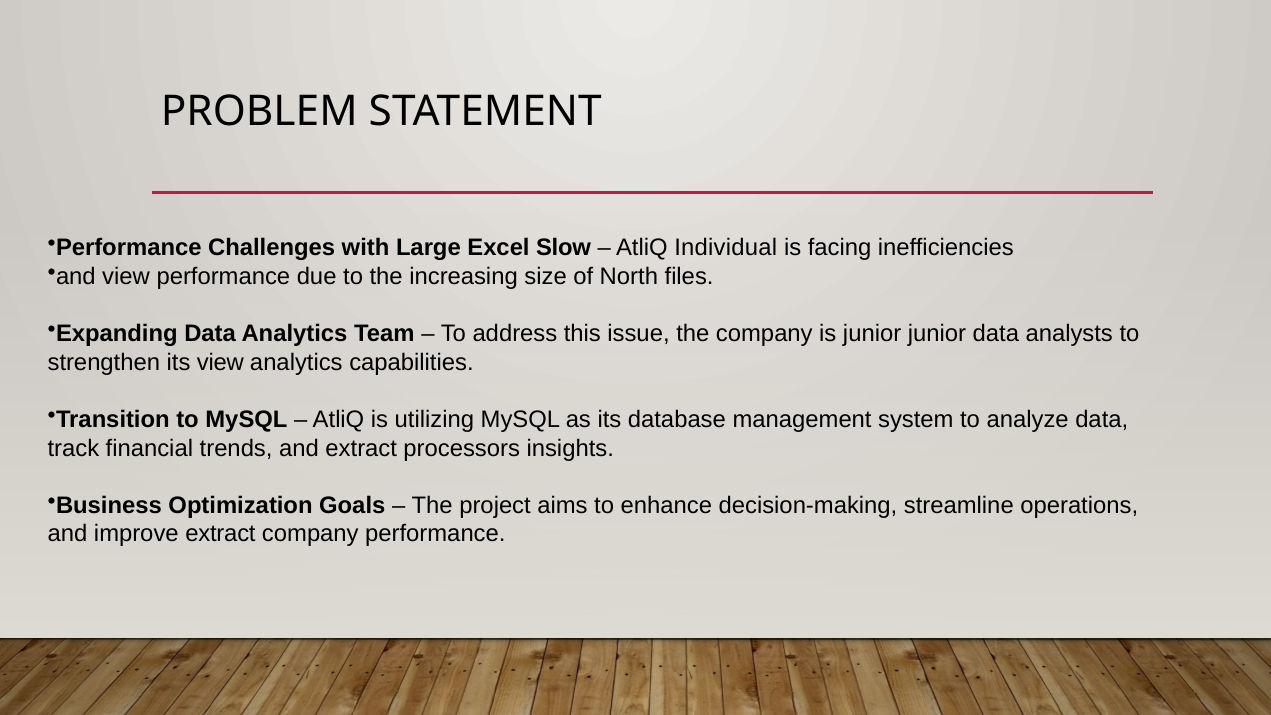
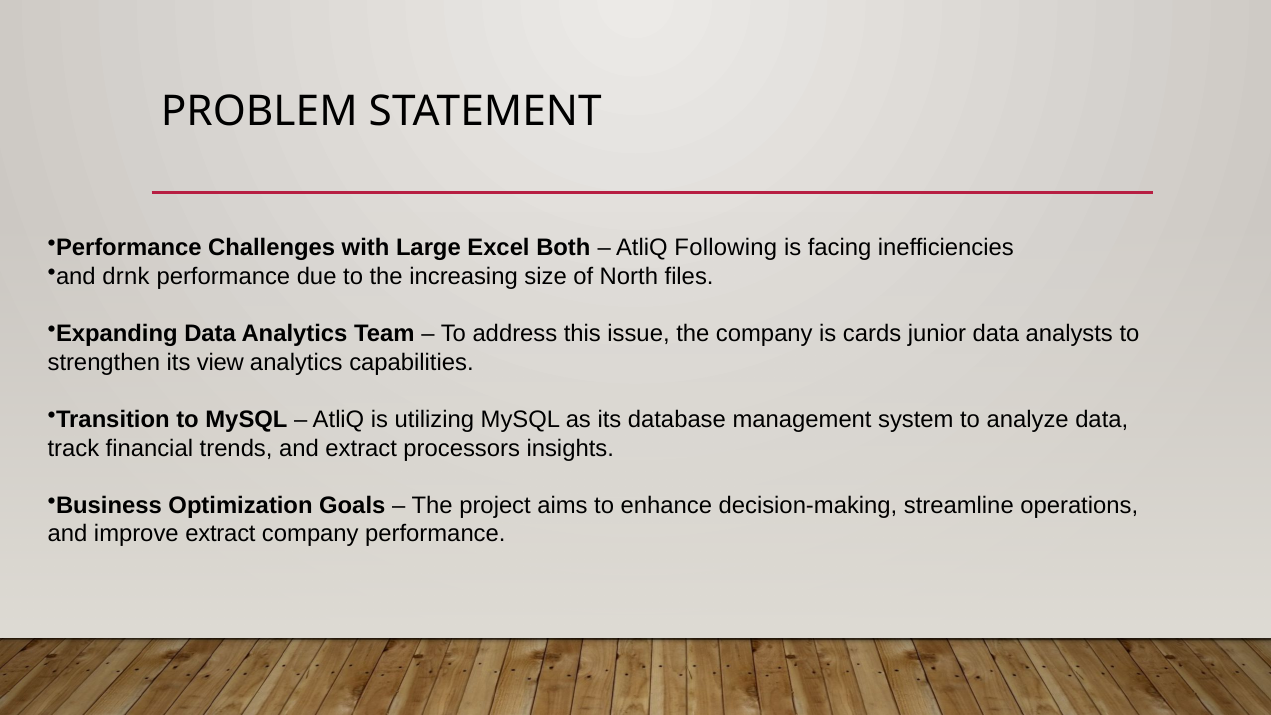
Slow: Slow -> Both
Individual: Individual -> Following
and view: view -> drnk
is junior: junior -> cards
